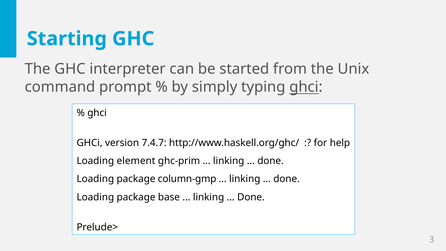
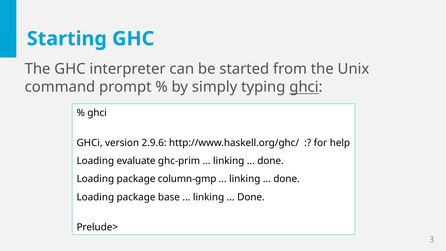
7.4.7: 7.4.7 -> 2.9.6
element: element -> evaluate
